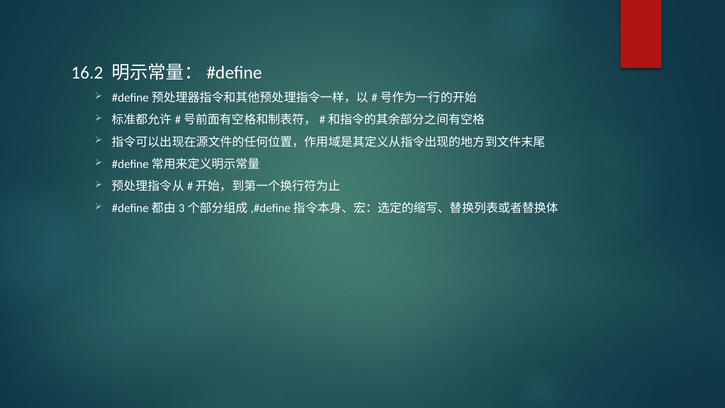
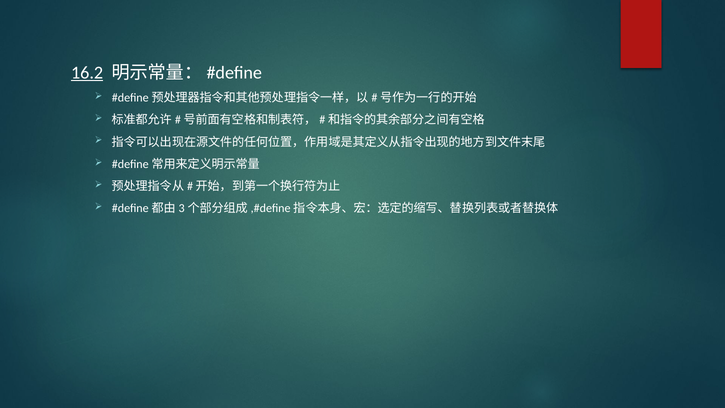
16.2 underline: none -> present
